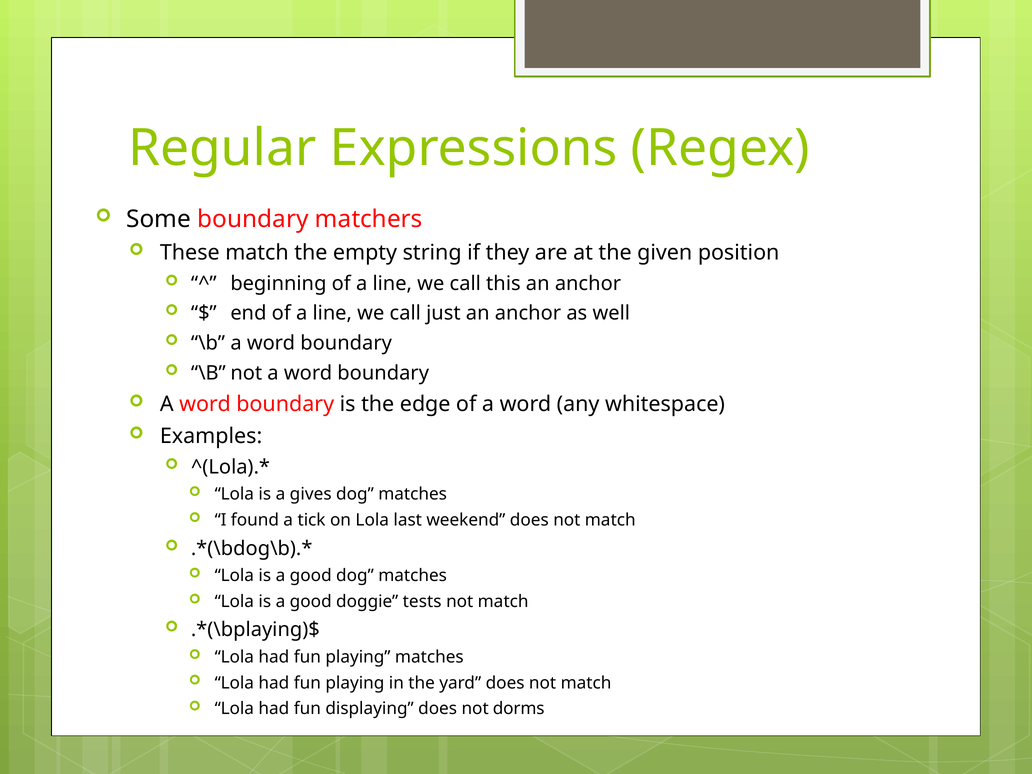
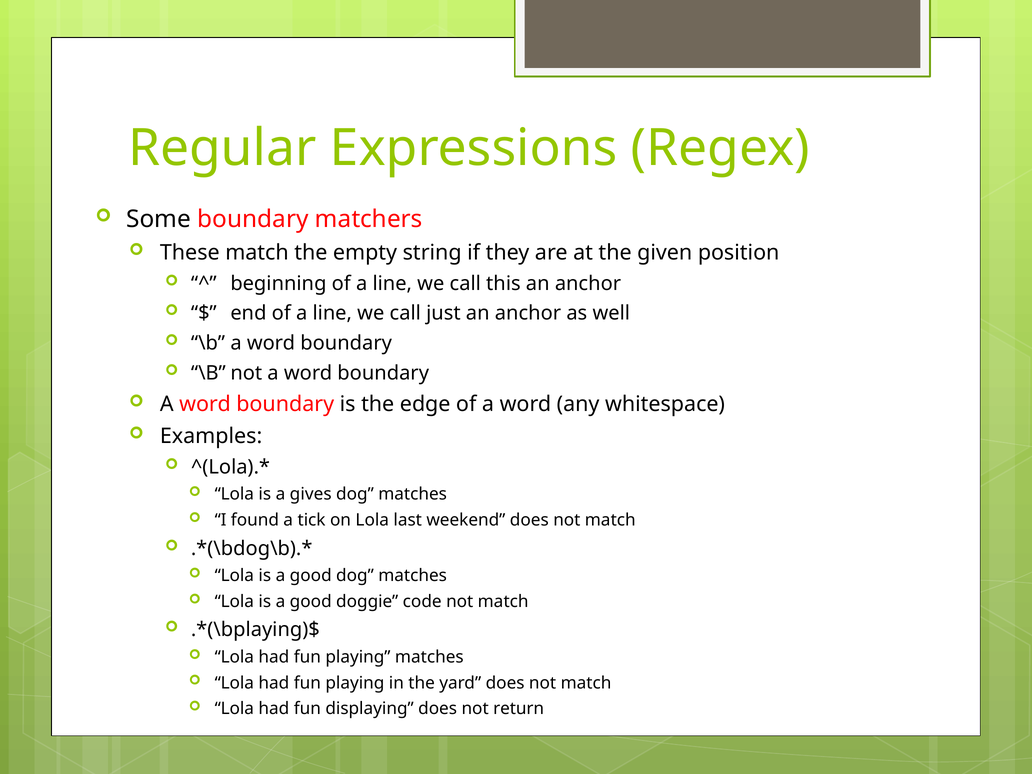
tests: tests -> code
dorms: dorms -> return
